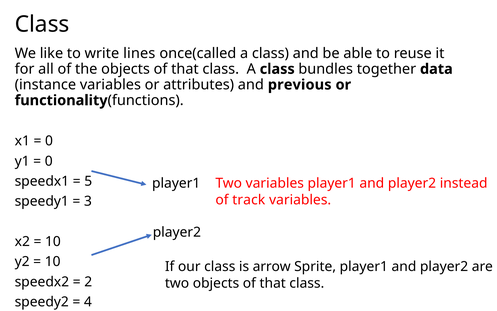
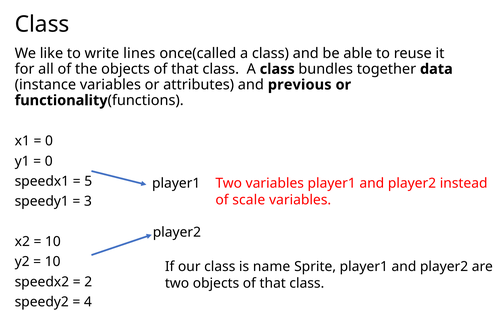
track: track -> scale
arrow: arrow -> name
